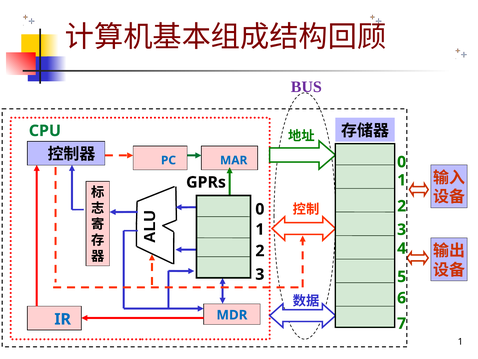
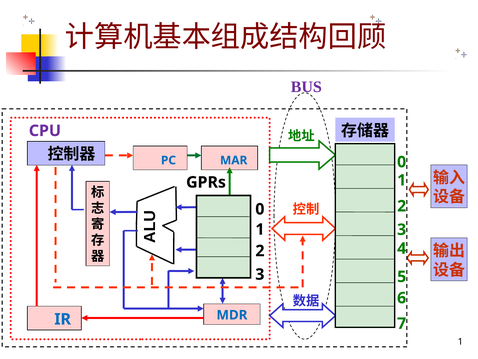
CPU colour: green -> purple
